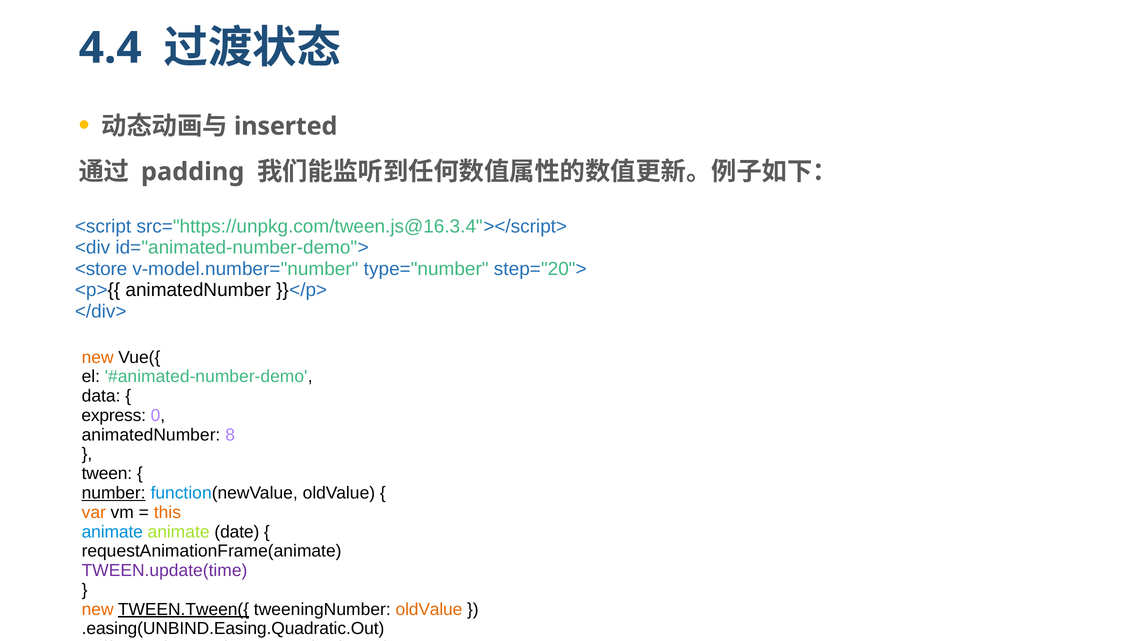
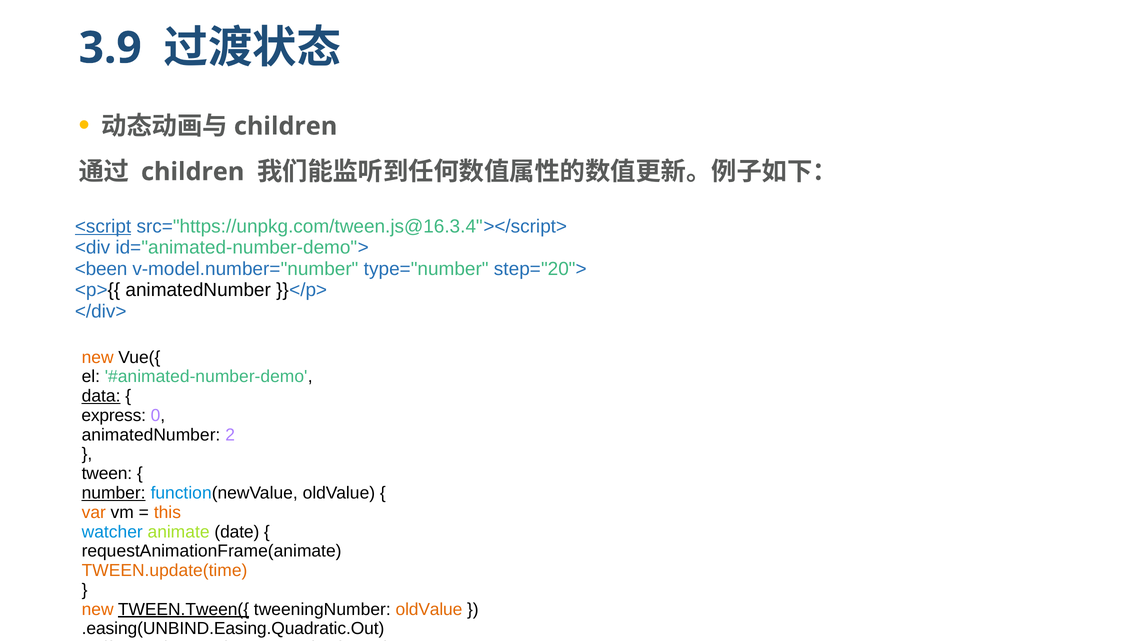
4.4: 4.4 -> 3.9
inserted at (286, 126): inserted -> children
padding at (193, 172): padding -> children
<script underline: none -> present
<store: <store -> <been
data underline: none -> present
8: 8 -> 2
animate at (112, 532): animate -> watcher
TWEEN.update(time colour: purple -> orange
